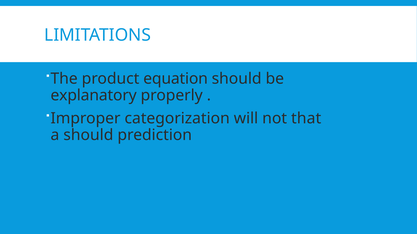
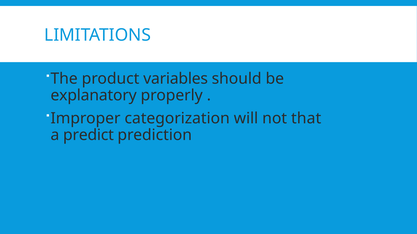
equation: equation -> variables
a should: should -> predict
